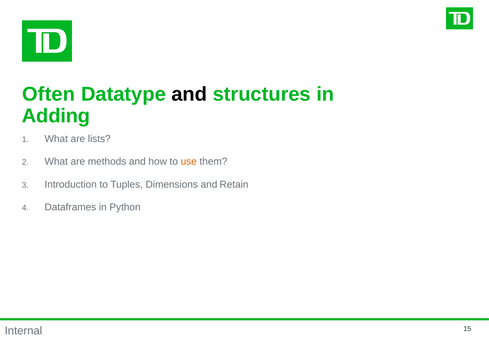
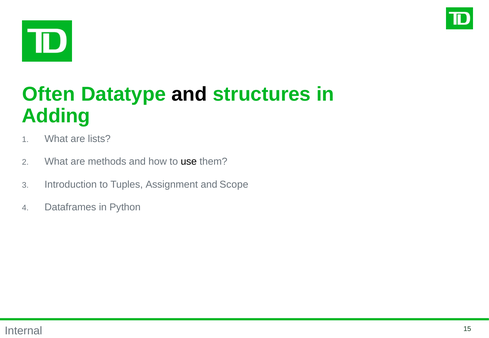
use colour: orange -> black
Dimensions: Dimensions -> Assignment
Retain: Retain -> Scope
